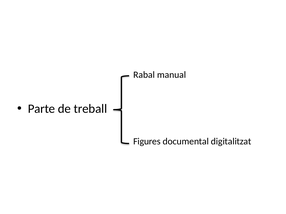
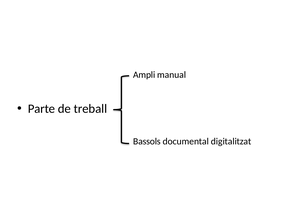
Rabal: Rabal -> Ampli
Figures: Figures -> Bassols
